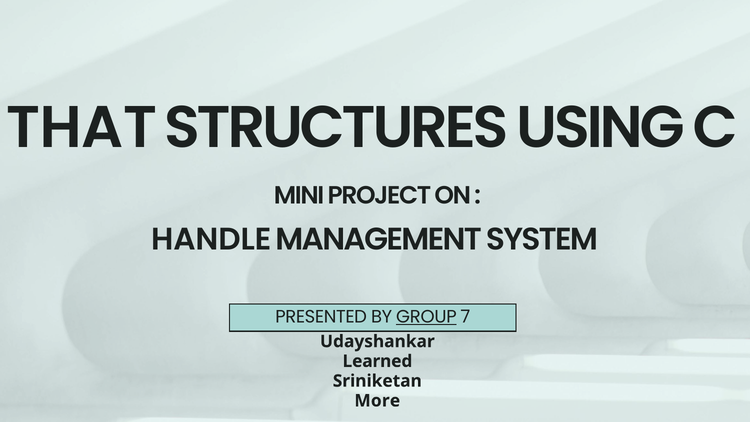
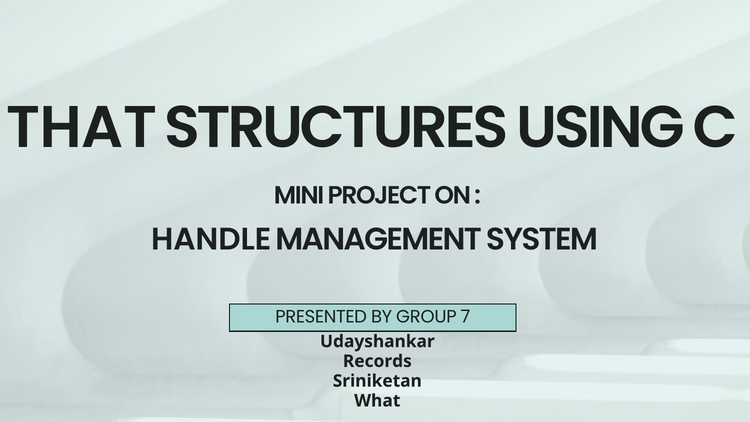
GROUP underline: present -> none
Learned: Learned -> Records
More: More -> What
